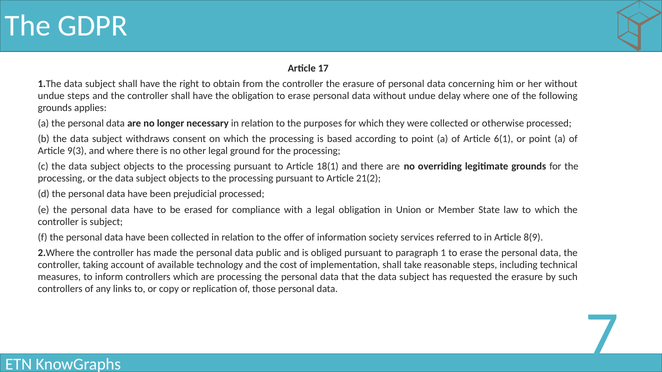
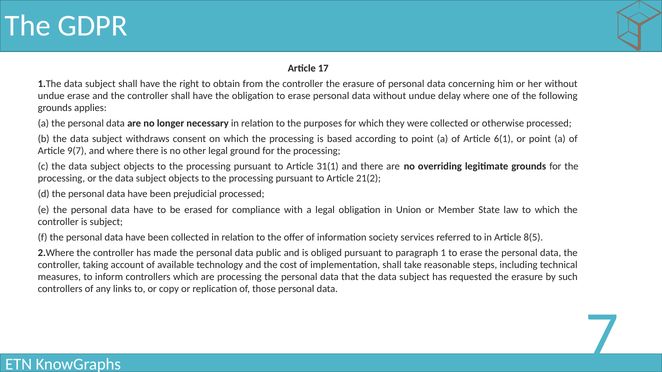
undue steps: steps -> erase
9(3: 9(3 -> 9(7
18(1: 18(1 -> 31(1
8(9: 8(9 -> 8(5
